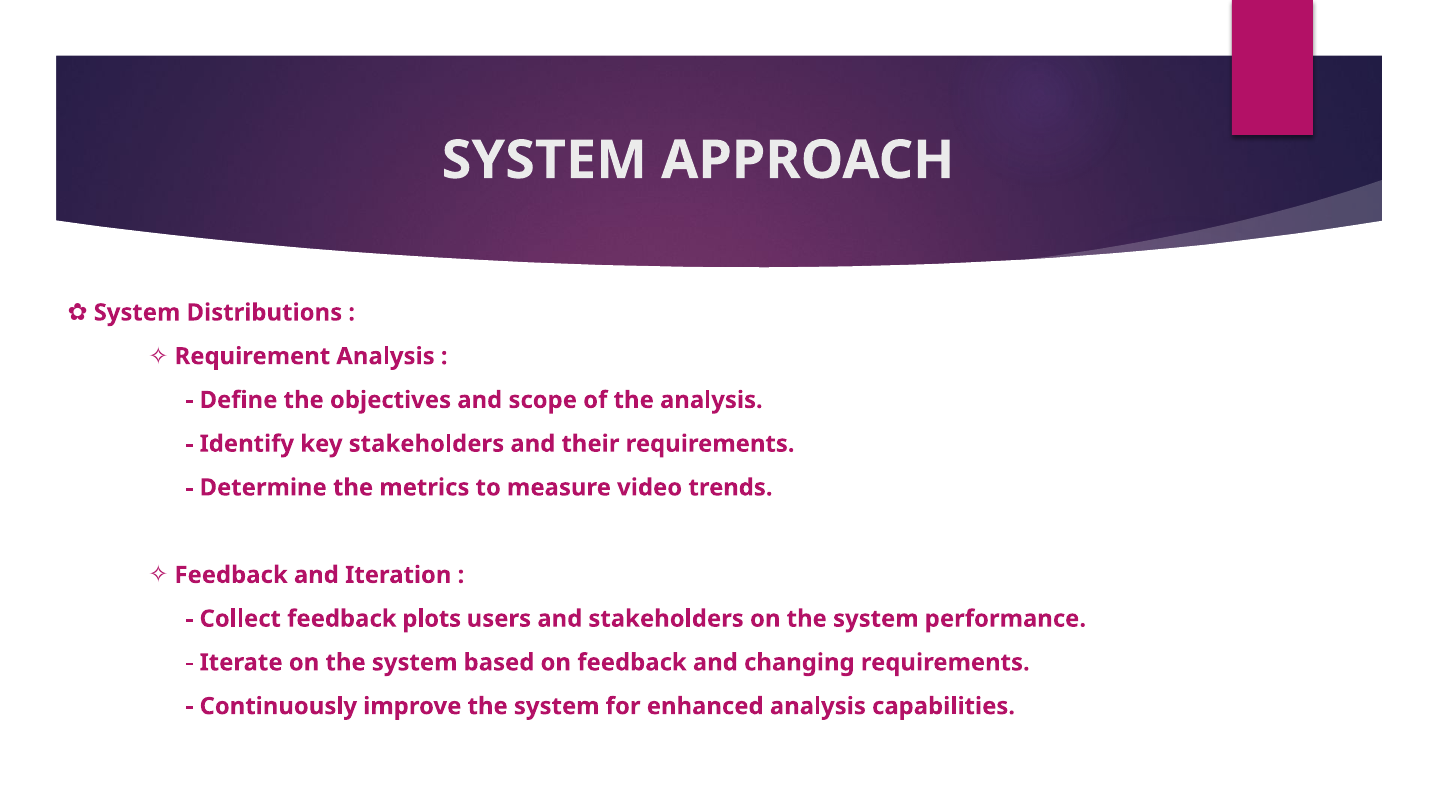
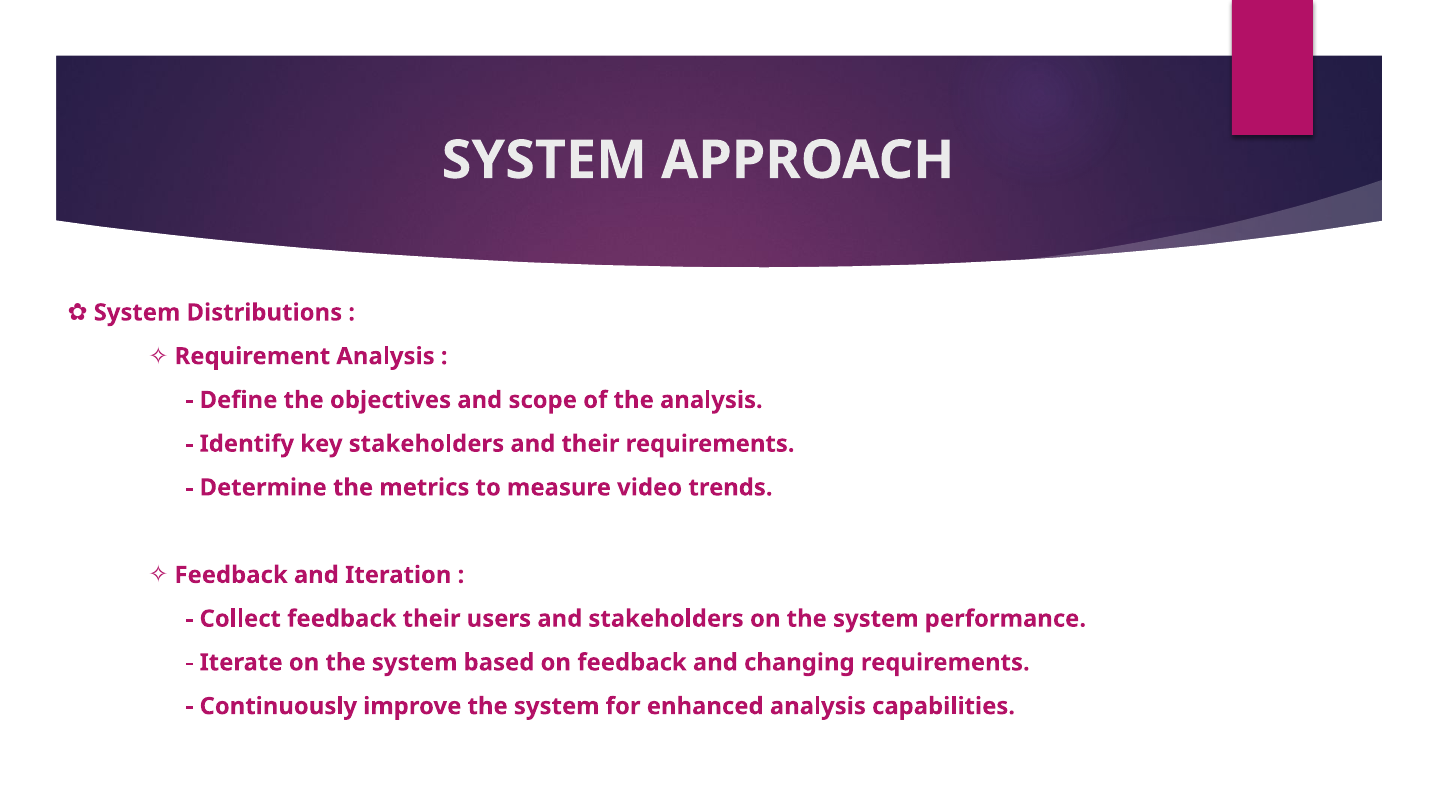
feedback plots: plots -> their
